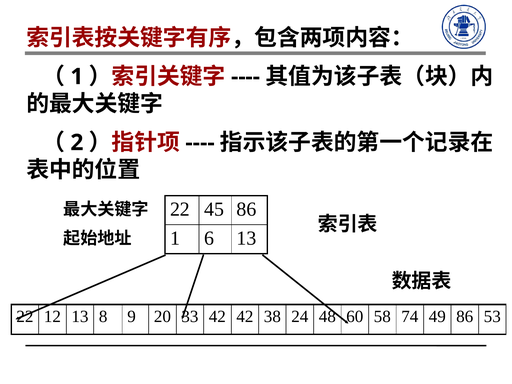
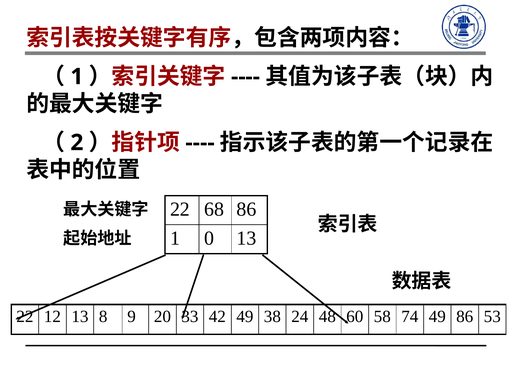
45: 45 -> 68
6: 6 -> 0
42 42: 42 -> 49
